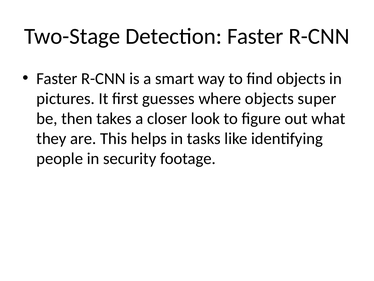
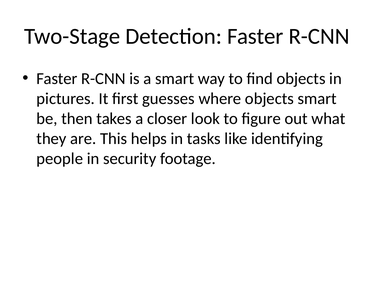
objects super: super -> smart
